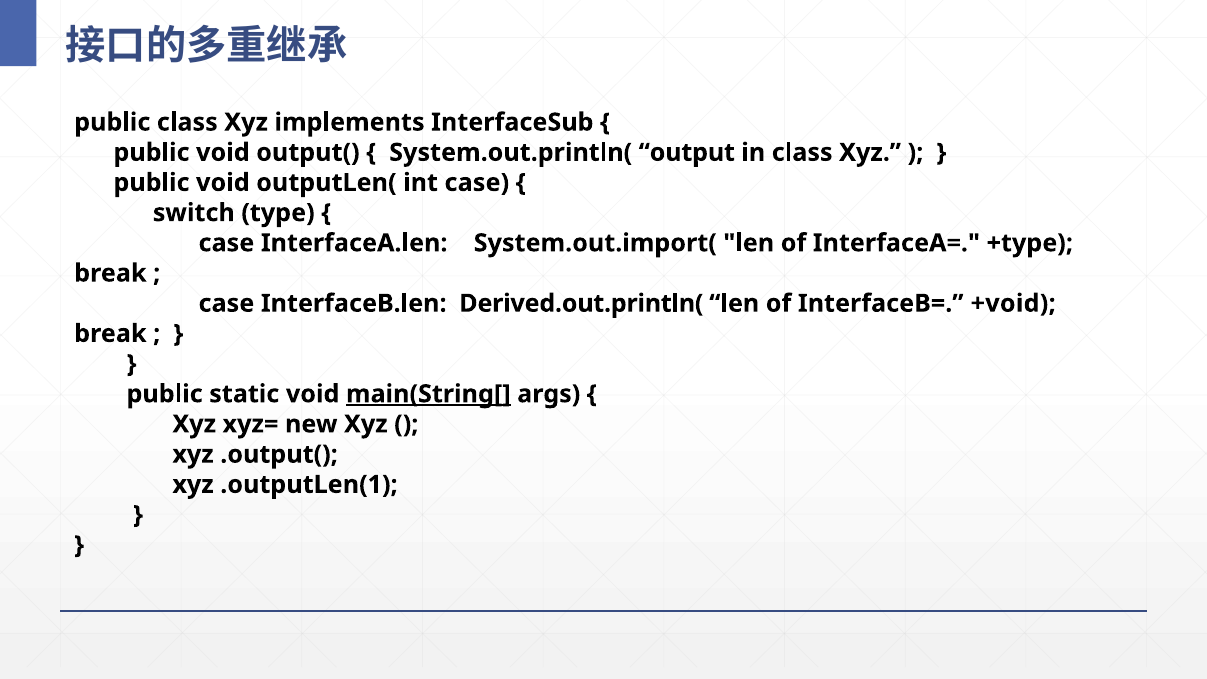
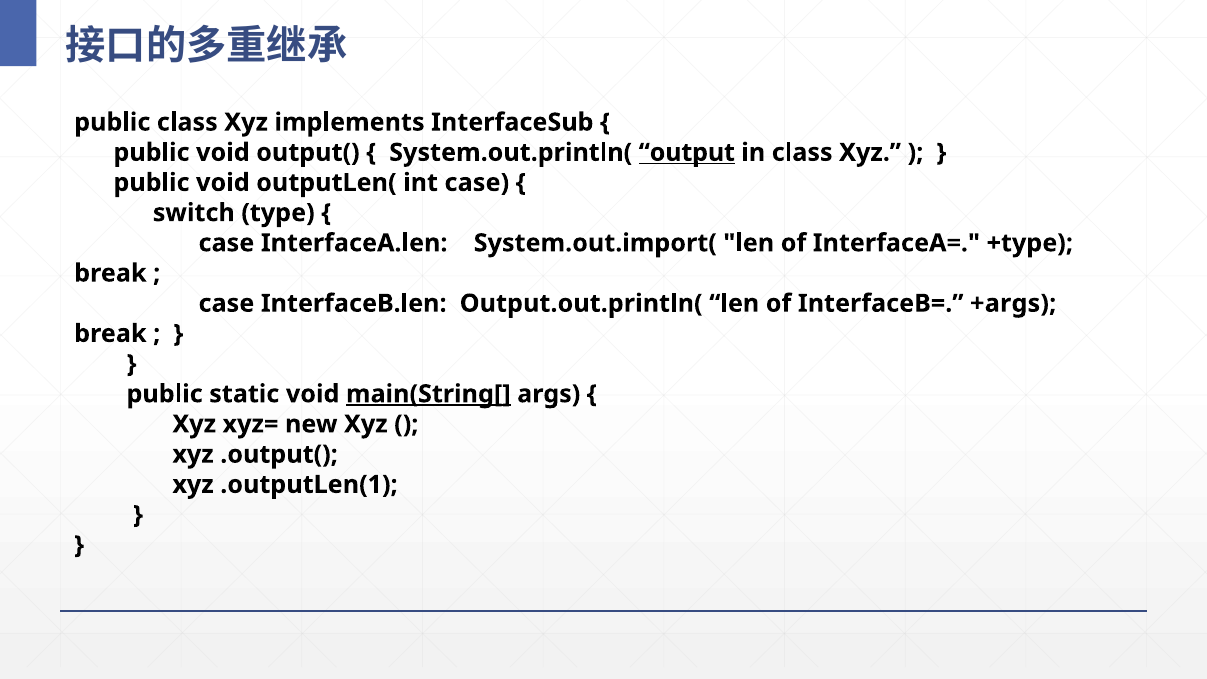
output underline: none -> present
Derived.out.println(: Derived.out.println( -> Output.out.println(
+void: +void -> +args
